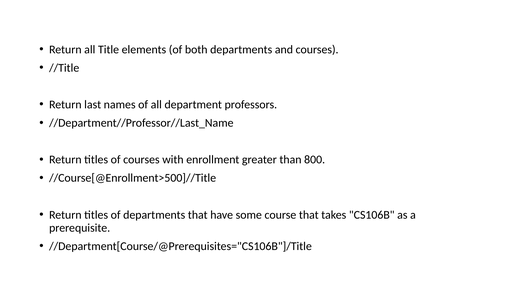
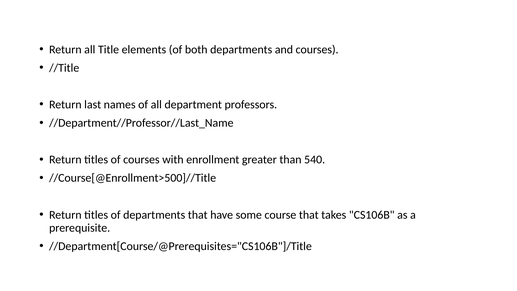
800: 800 -> 540
